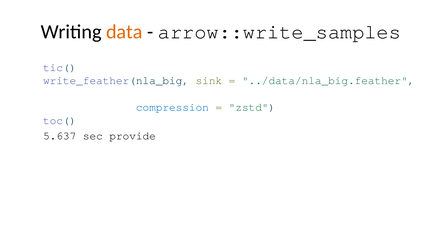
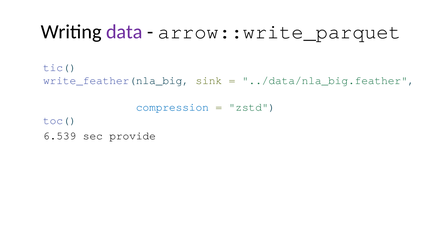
data colour: orange -> purple
arrow::write_samples: arrow::write_samples -> arrow::write_parquet
5.637: 5.637 -> 6.539
